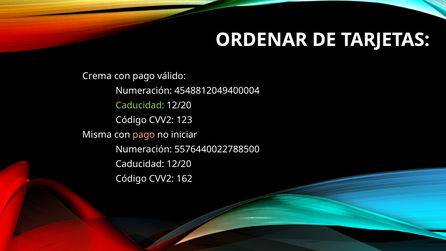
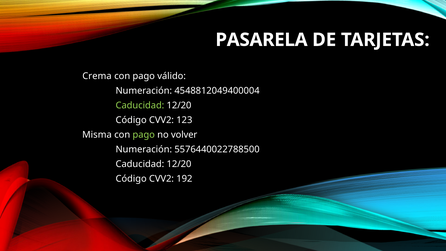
ORDENAR: ORDENAR -> PASARELA
pago at (144, 135) colour: pink -> light green
iniciar: iniciar -> volver
162: 162 -> 192
